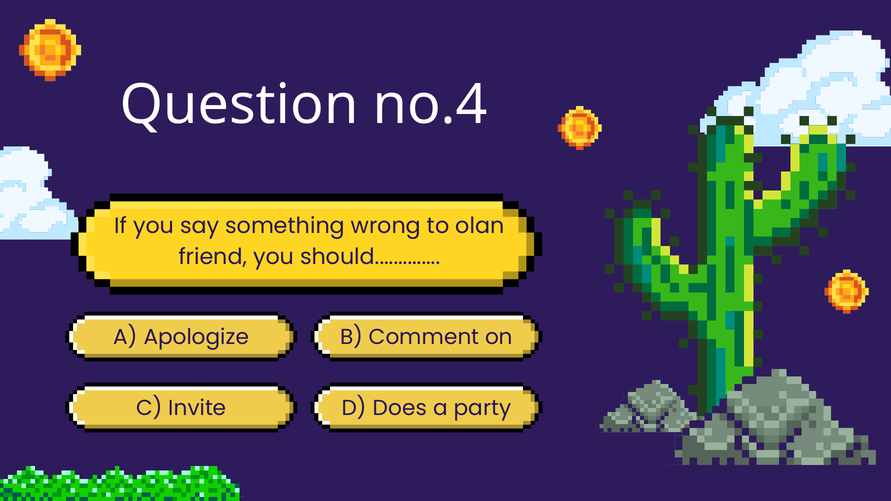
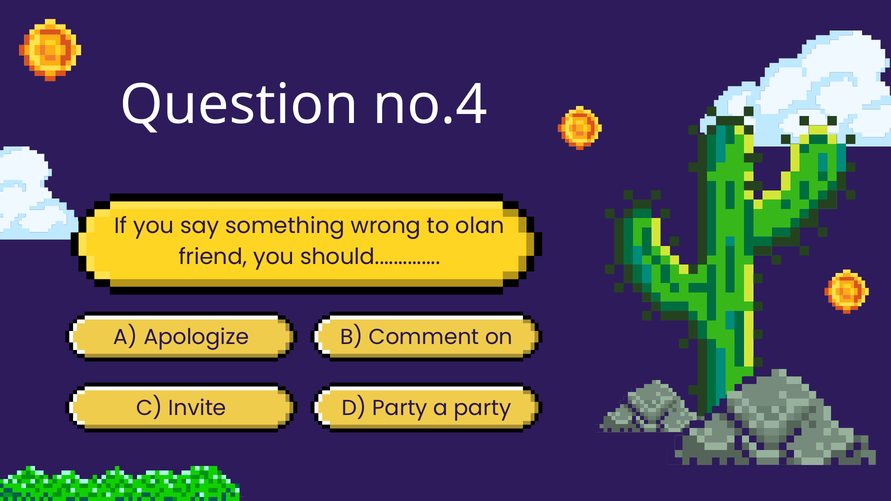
D Does: Does -> Party
